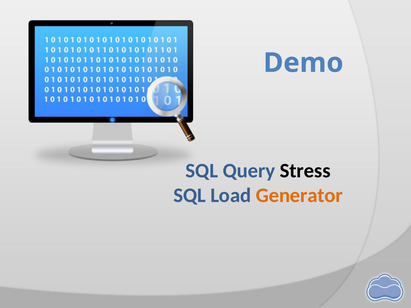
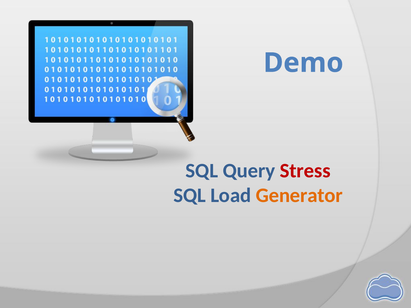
Stress colour: black -> red
